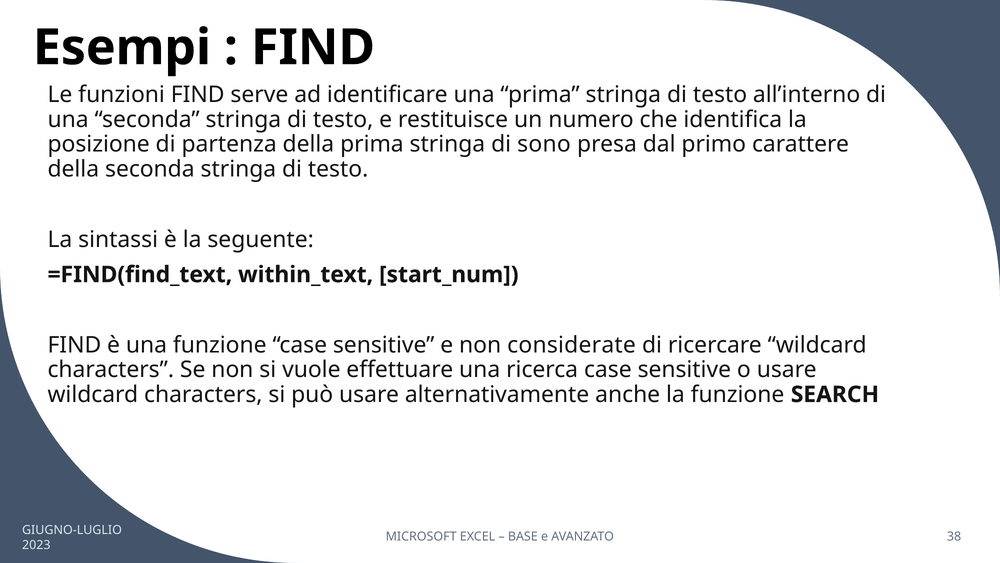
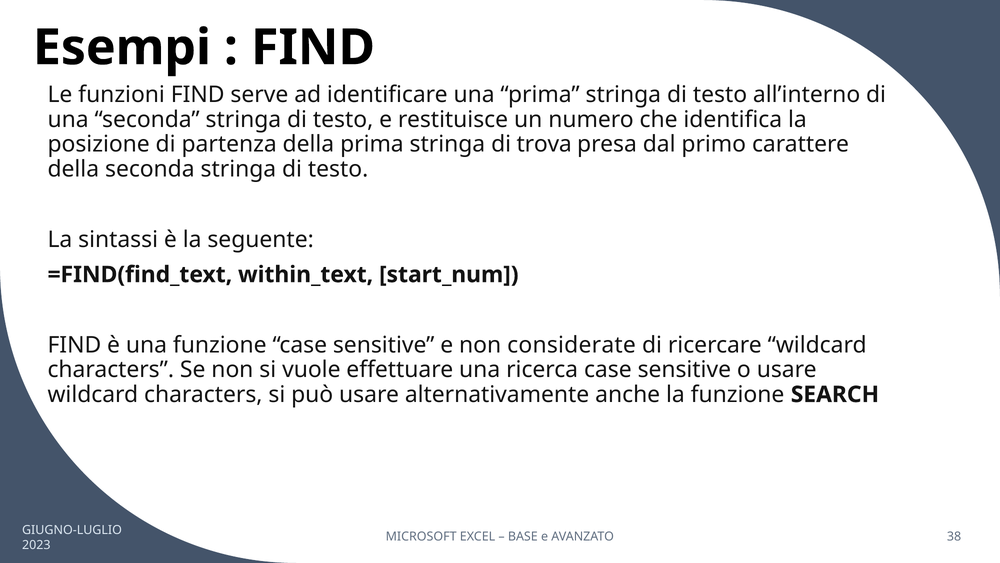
sono: sono -> trova
